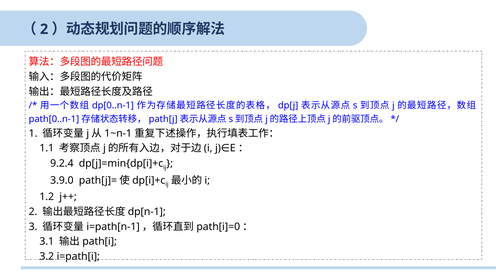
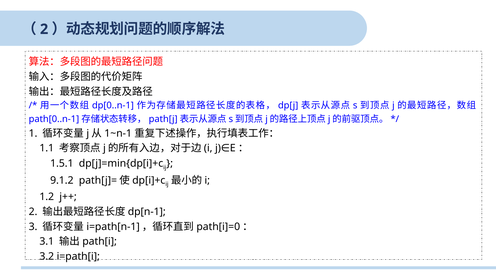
9.2.4: 9.2.4 -> 1.5.1
3.9.0: 3.9.0 -> 9.1.2
